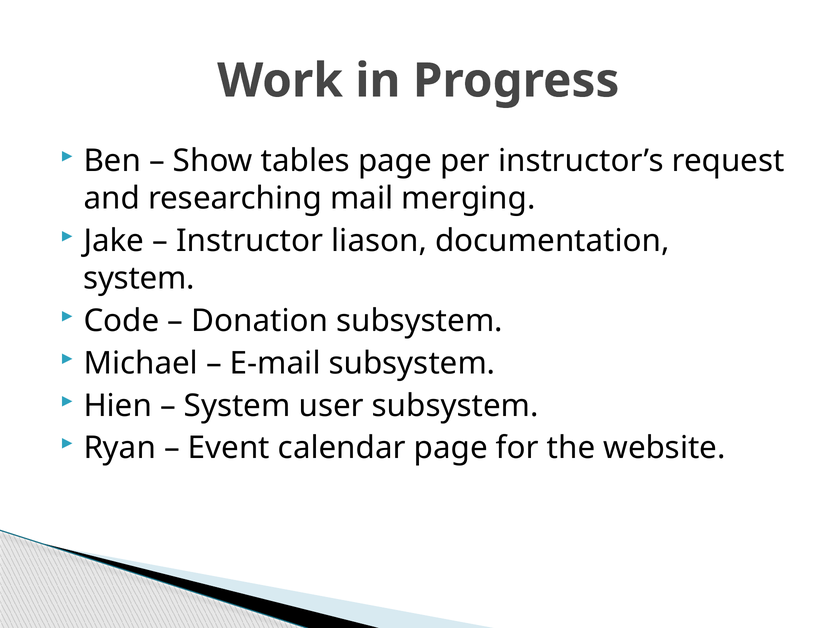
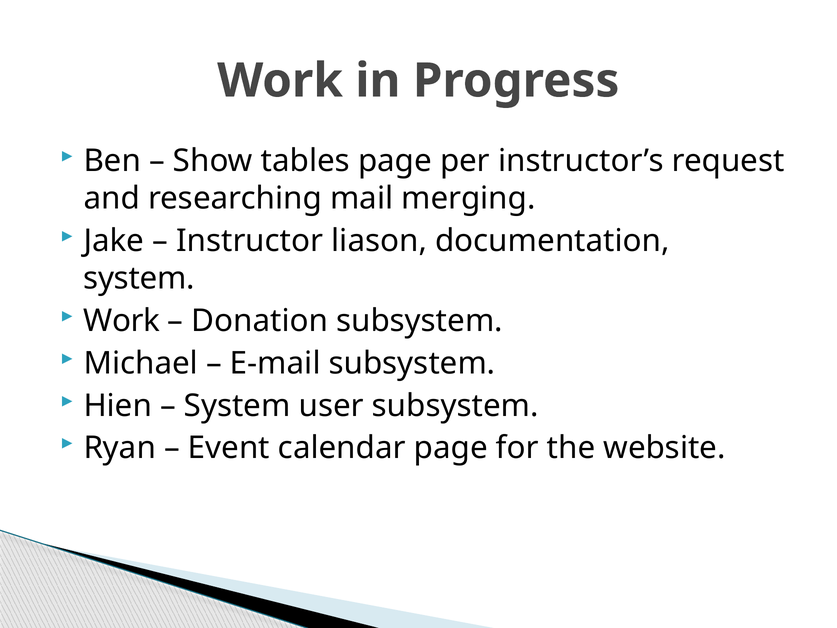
Code at (121, 321): Code -> Work
